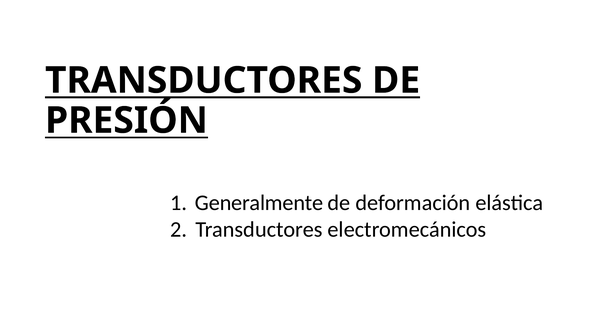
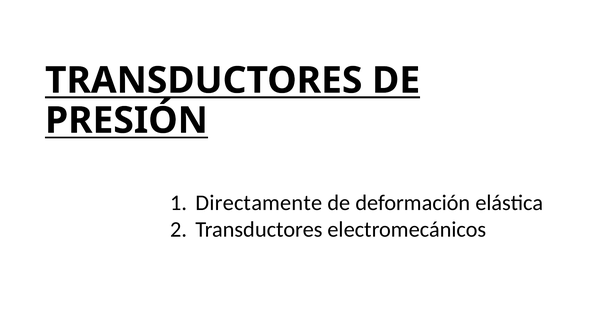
Generalmente: Generalmente -> Directamente
